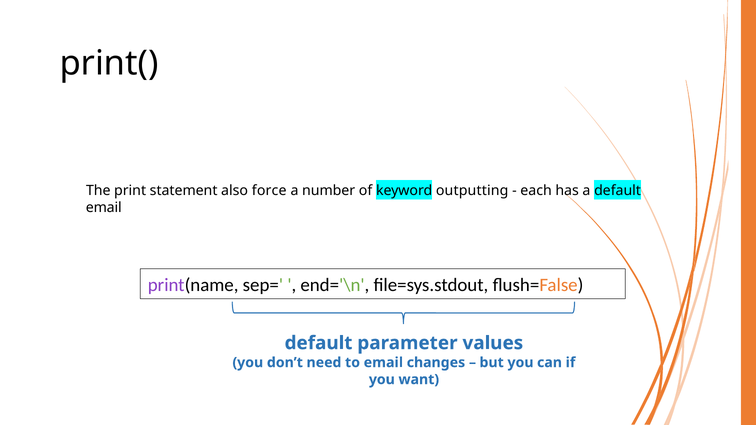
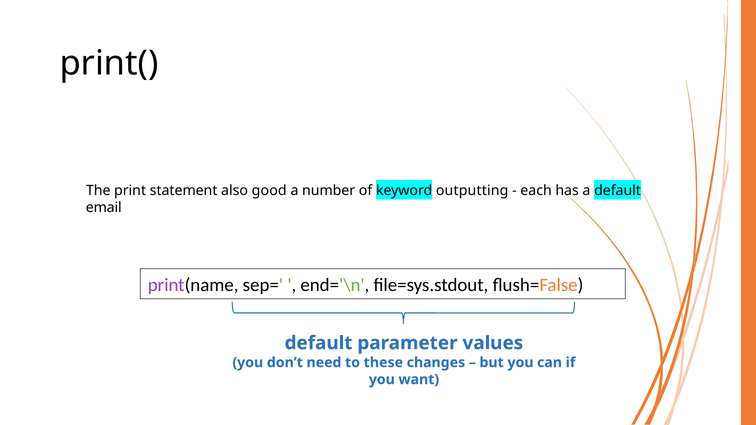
force: force -> good
to email: email -> these
